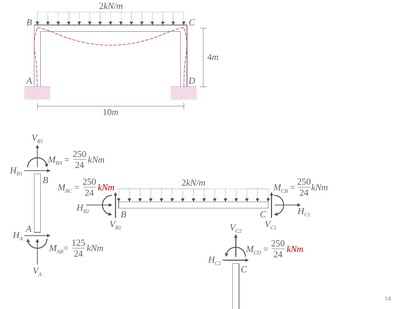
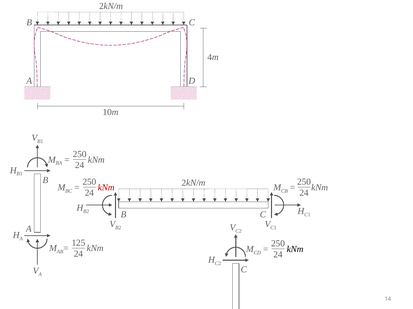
kNm at (295, 250) colour: red -> black
